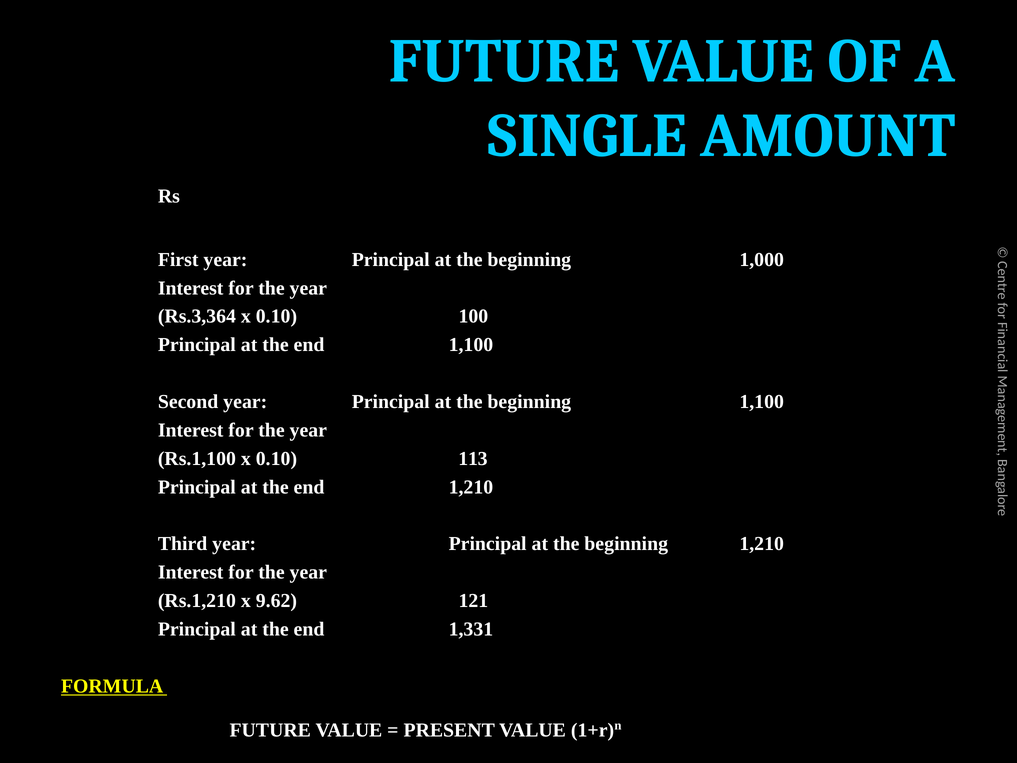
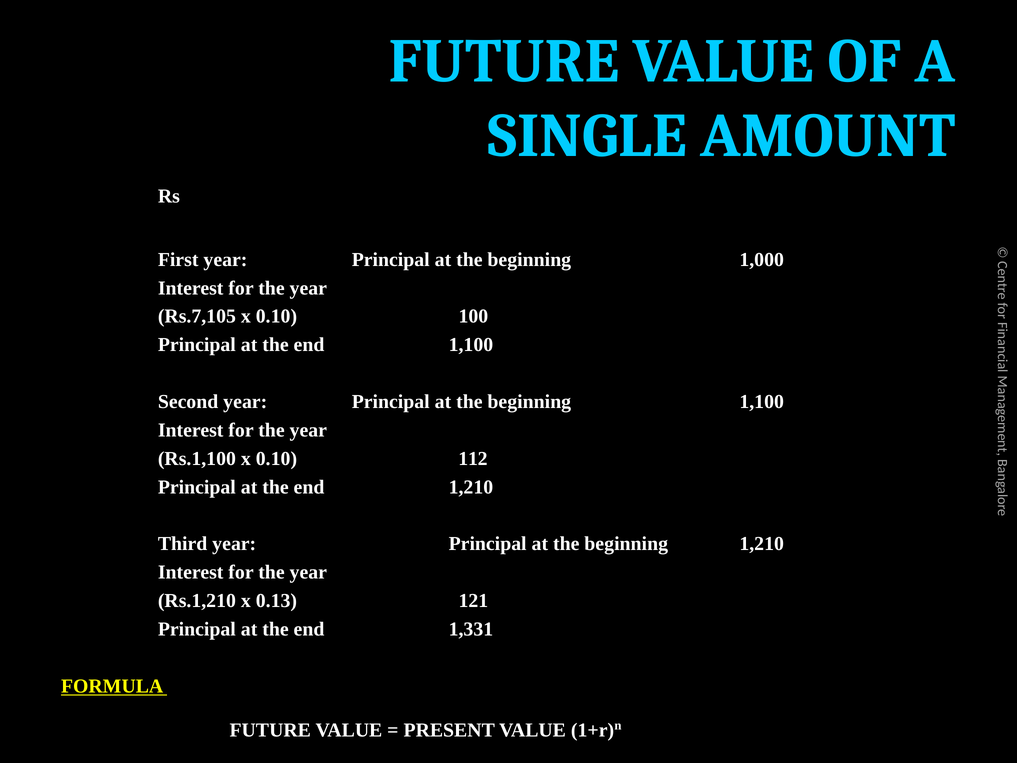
Rs.3,364: Rs.3,364 -> Rs.7,105
113: 113 -> 112
9.62: 9.62 -> 0.13
